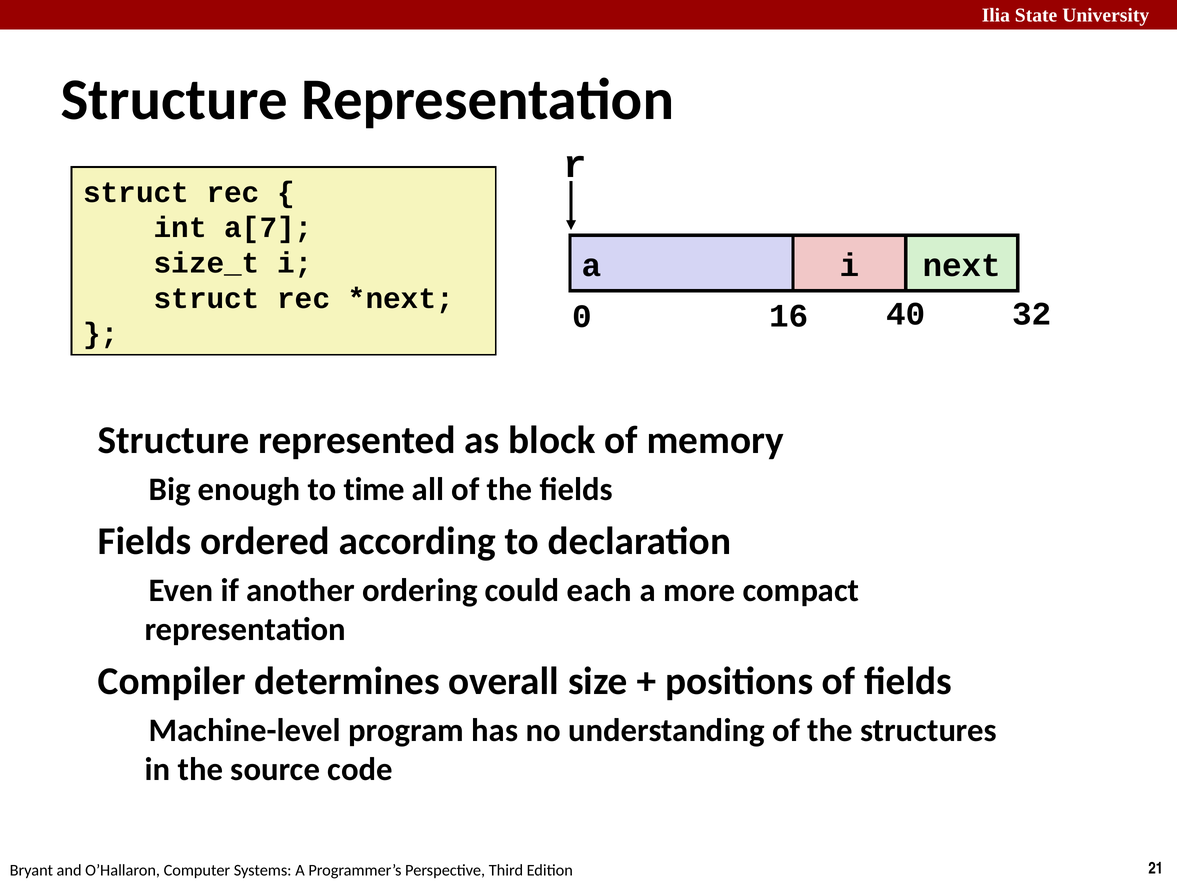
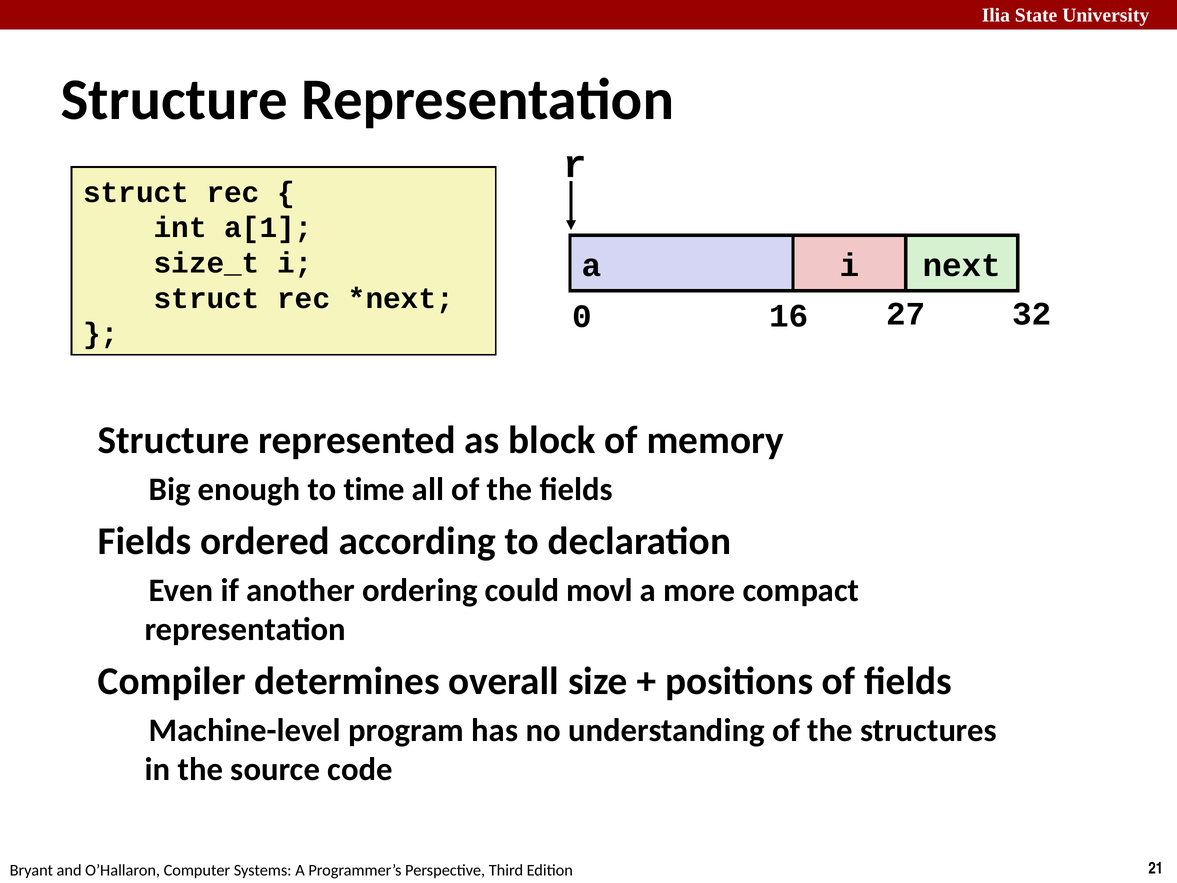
a[7: a[7 -> a[1
40: 40 -> 27
each: each -> movl
